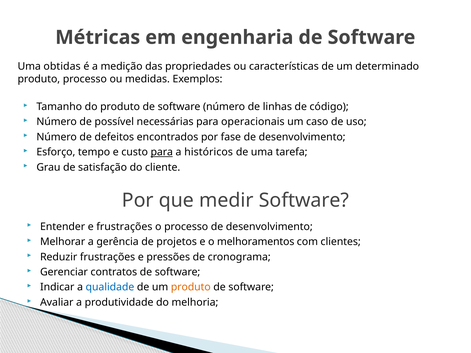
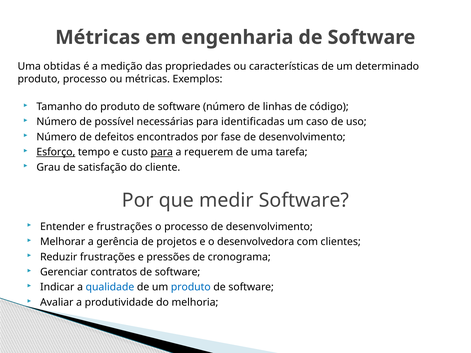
ou medidas: medidas -> métricas
operacionais: operacionais -> identificadas
Esforço underline: none -> present
históricos: históricos -> requerem
melhoramentos: melhoramentos -> desenvolvedora
produto at (191, 287) colour: orange -> blue
